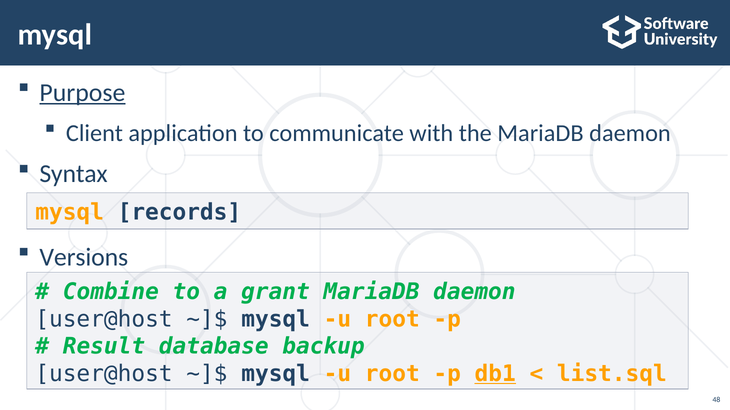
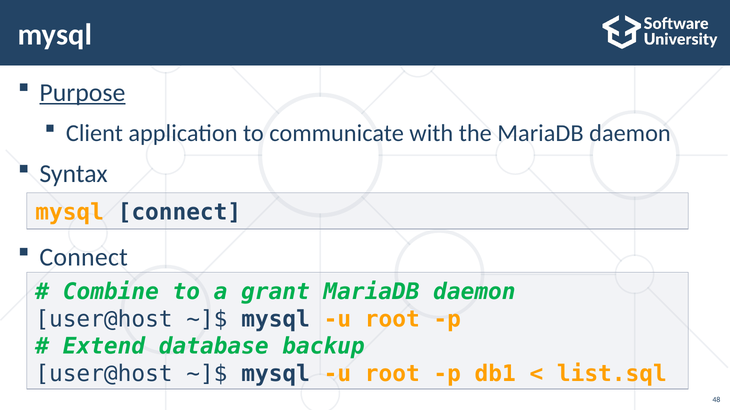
mysql records: records -> connect
Versions at (84, 257): Versions -> Connect
Result: Result -> Extend
db1 underline: present -> none
